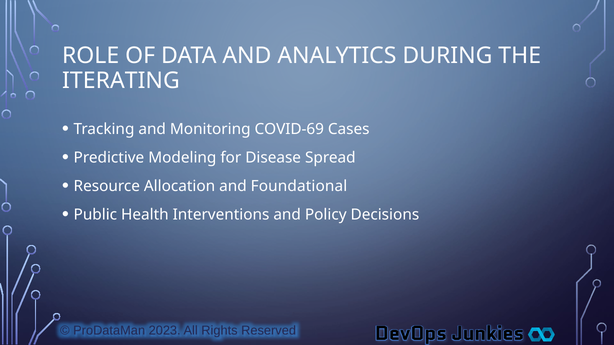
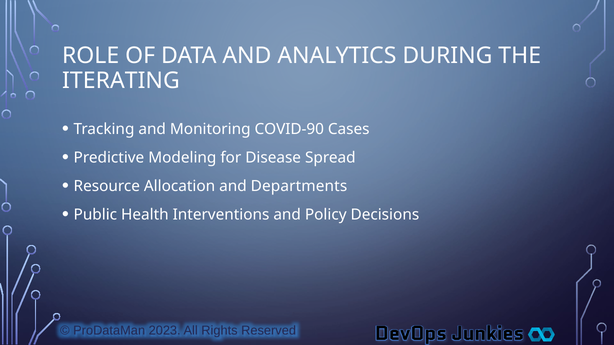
COVID-69: COVID-69 -> COVID-90
Foundational: Foundational -> Departments
